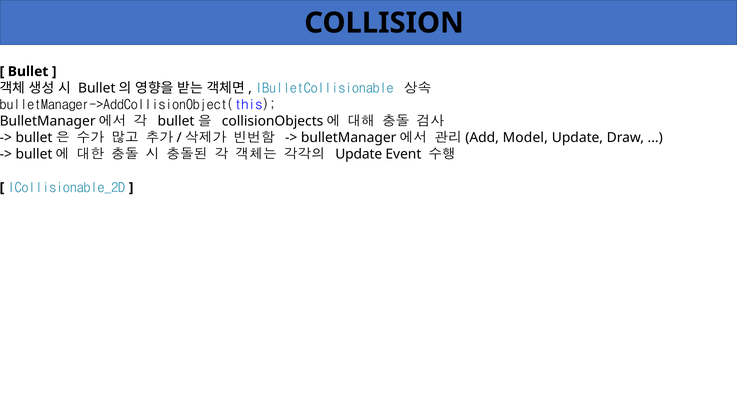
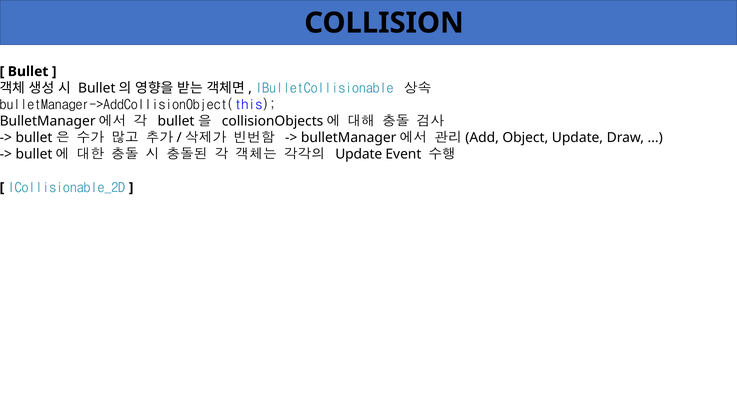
Model: Model -> Object
